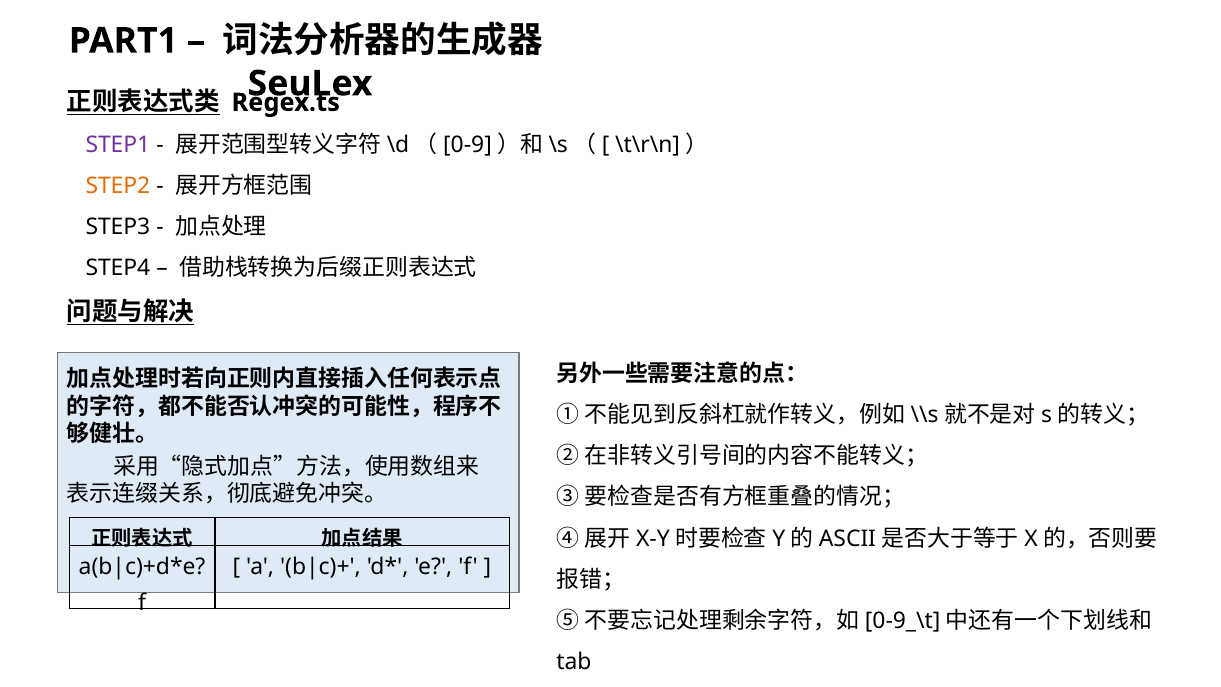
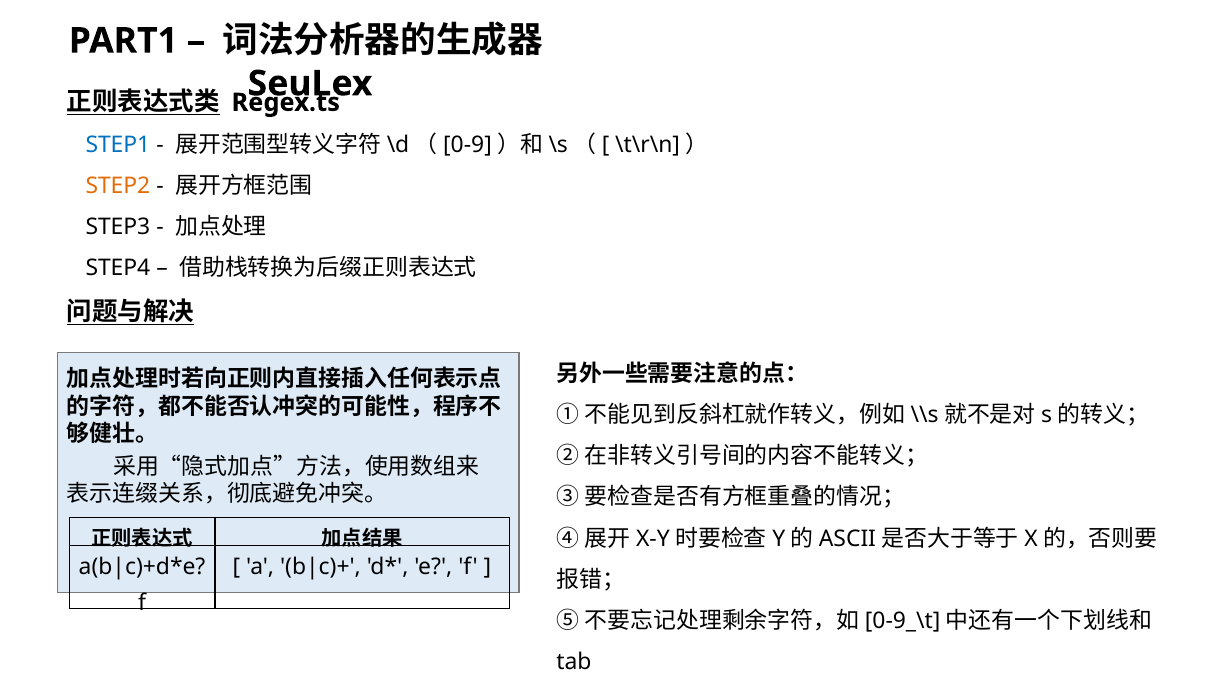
STEP1 colour: purple -> blue
